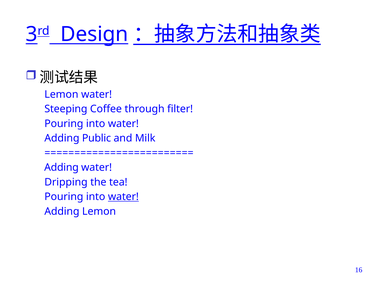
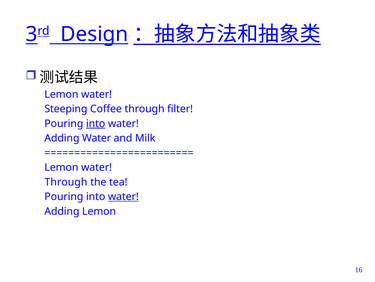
into at (96, 123) underline: none -> present
Adding Public: Public -> Water
Adding at (61, 167): Adding -> Lemon
Dripping at (66, 182): Dripping -> Through
